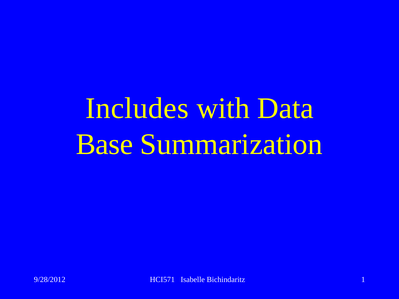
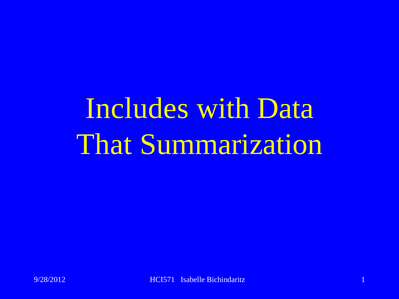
Base: Base -> That
